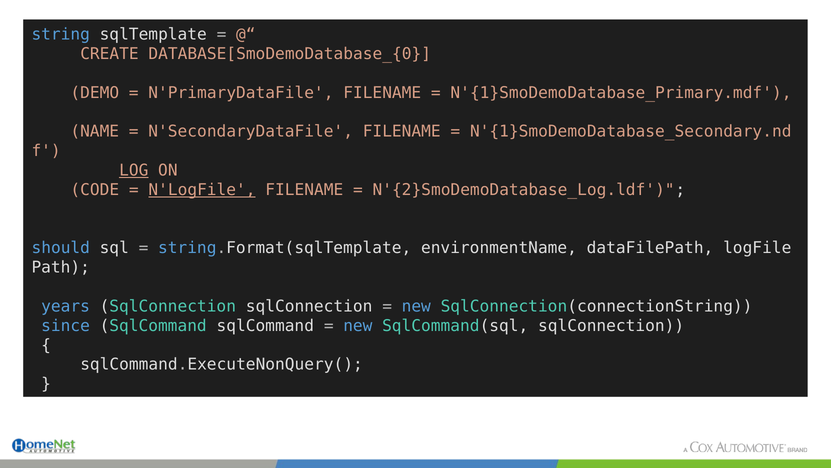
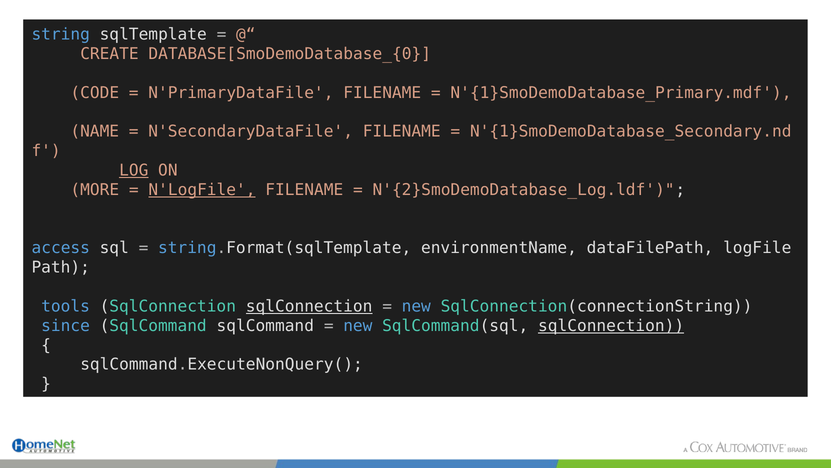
DEMO: DEMO -> CODE
CODE: CODE -> MORE
should: should -> access
years: years -> tools
sqlConnection at (309, 306) underline: none -> present
sqlConnection at (611, 325) underline: none -> present
